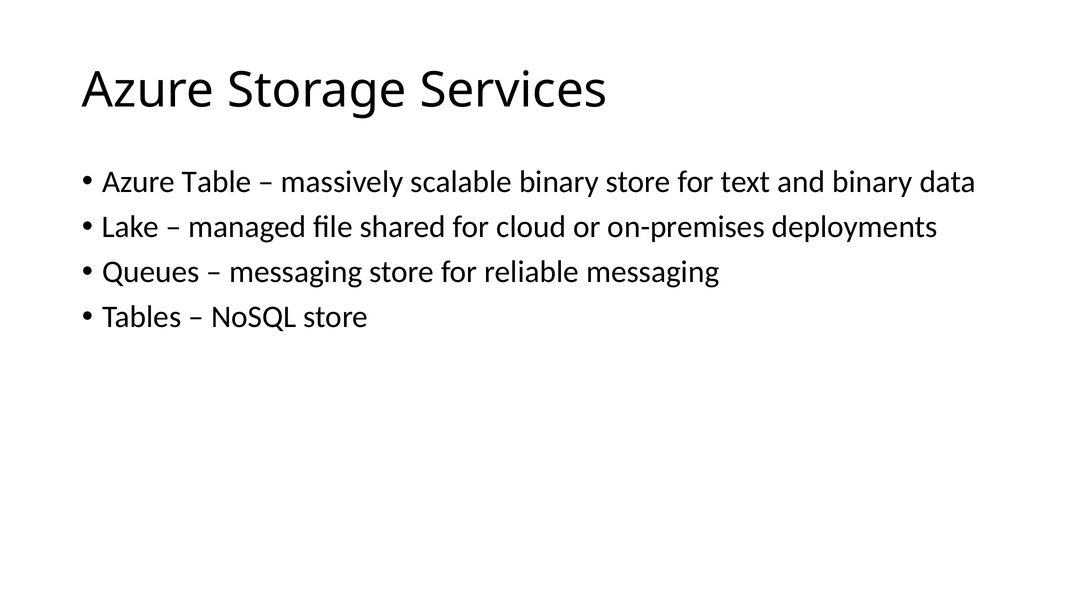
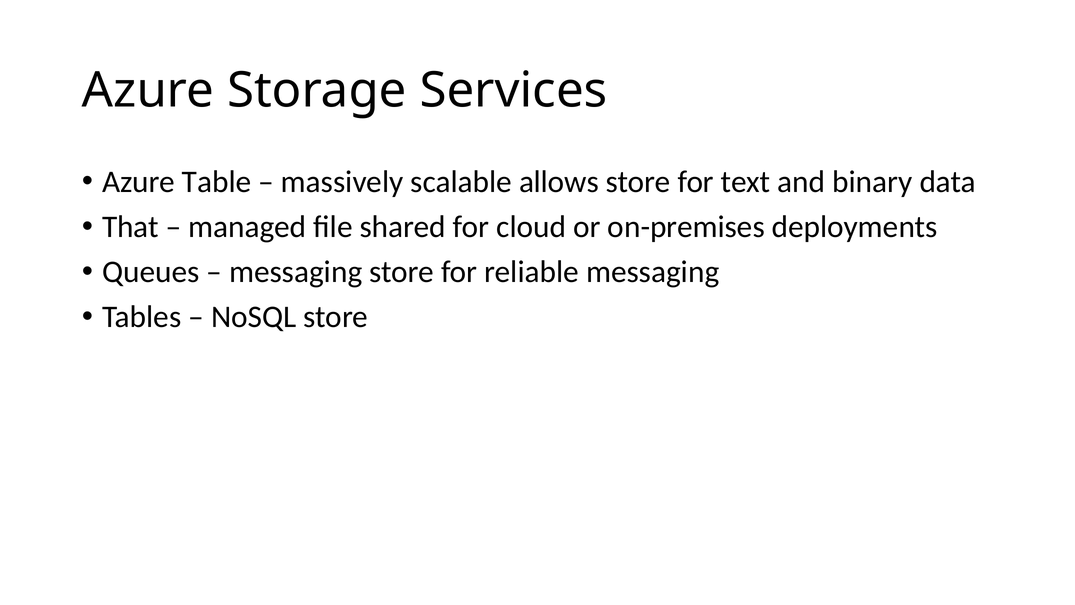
scalable binary: binary -> allows
Lake: Lake -> That
